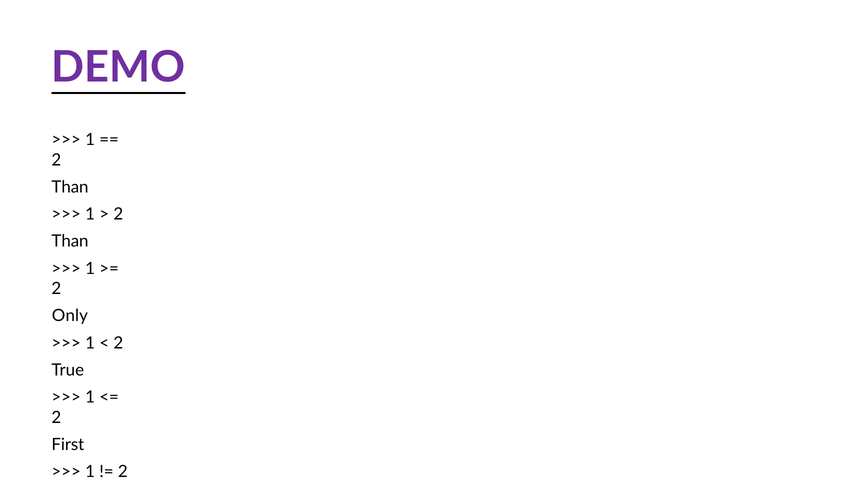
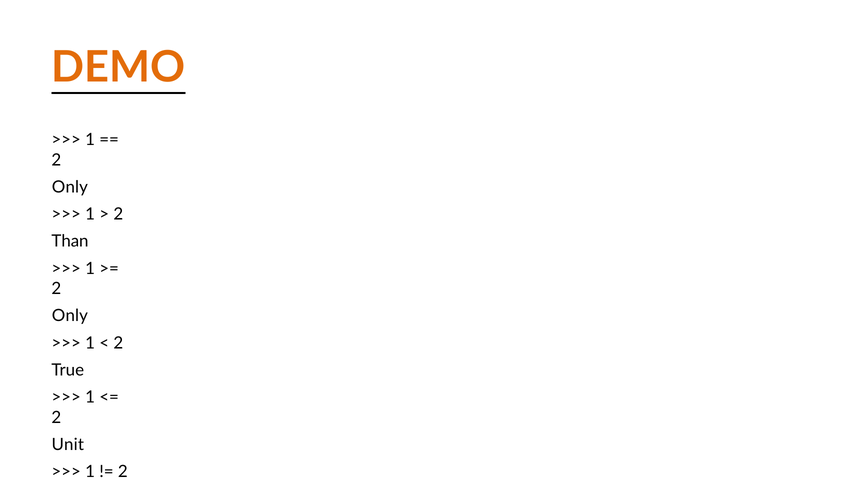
DEMO colour: purple -> orange
Than at (70, 187): Than -> Only
First: First -> Unit
